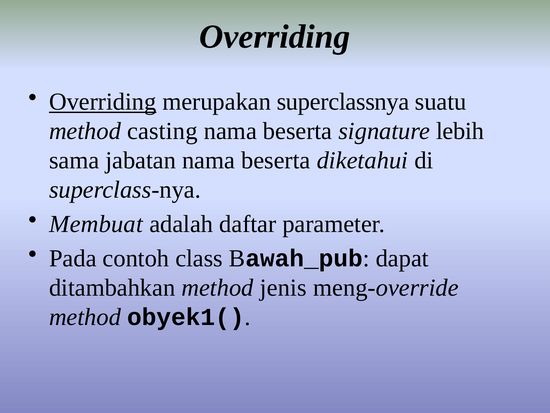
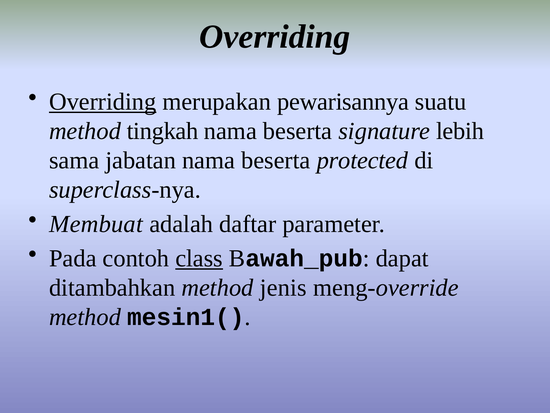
superclassnya: superclassnya -> pewarisannya
casting: casting -> tingkah
diketahui: diketahui -> protected
class underline: none -> present
obyek1(: obyek1( -> mesin1(
